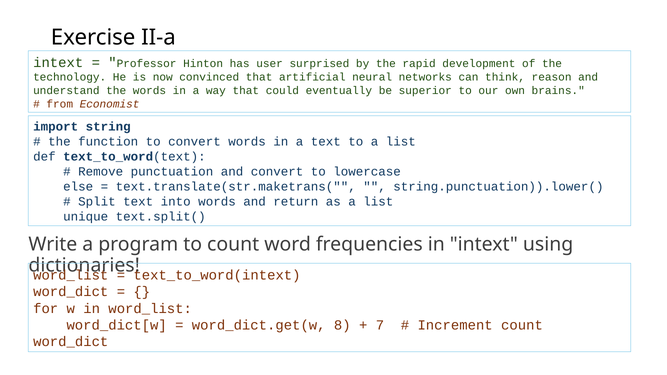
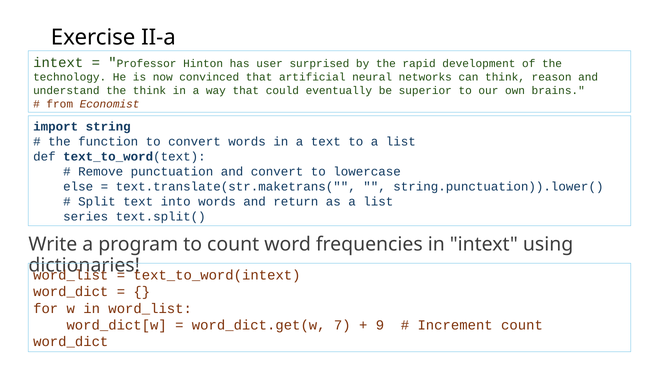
the words: words -> think
unique: unique -> series
8: 8 -> 7
7: 7 -> 9
